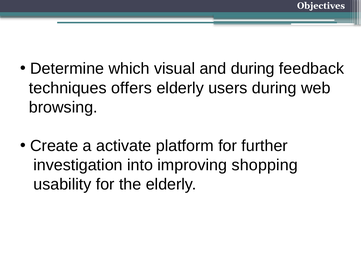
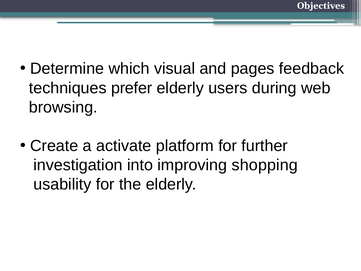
and during: during -> pages
offers: offers -> prefer
